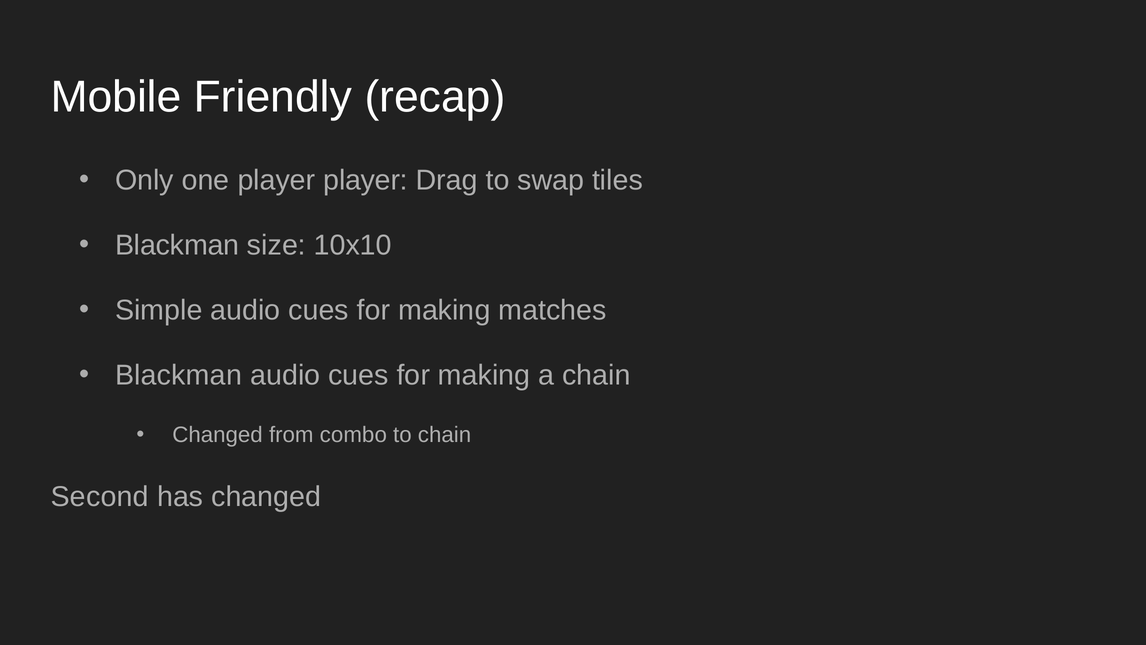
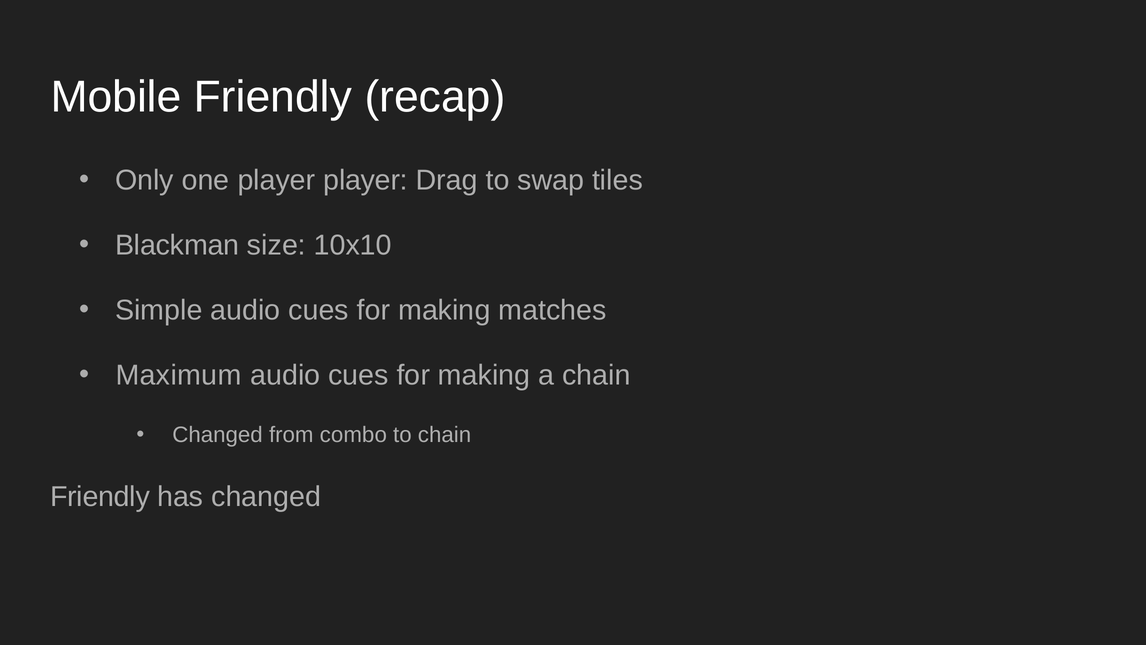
Blackman at (179, 375): Blackman -> Maximum
Second at (100, 496): Second -> Friendly
